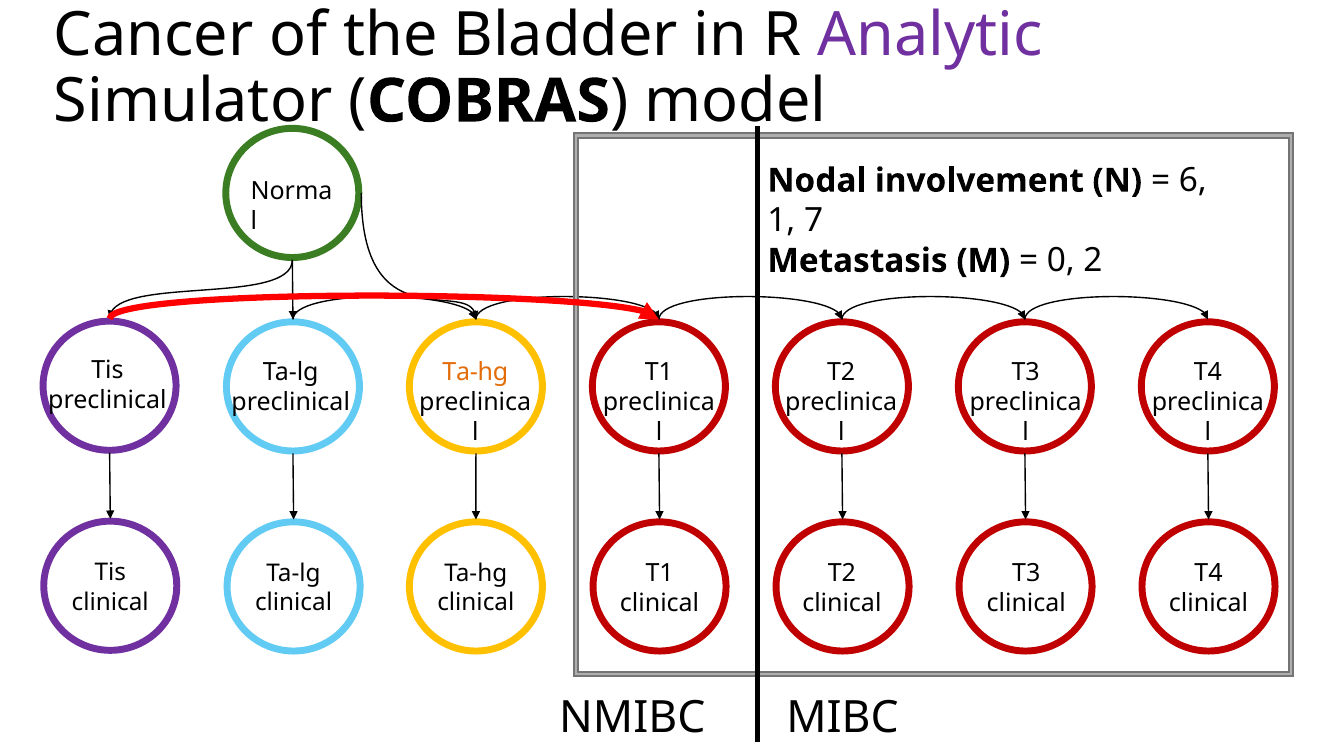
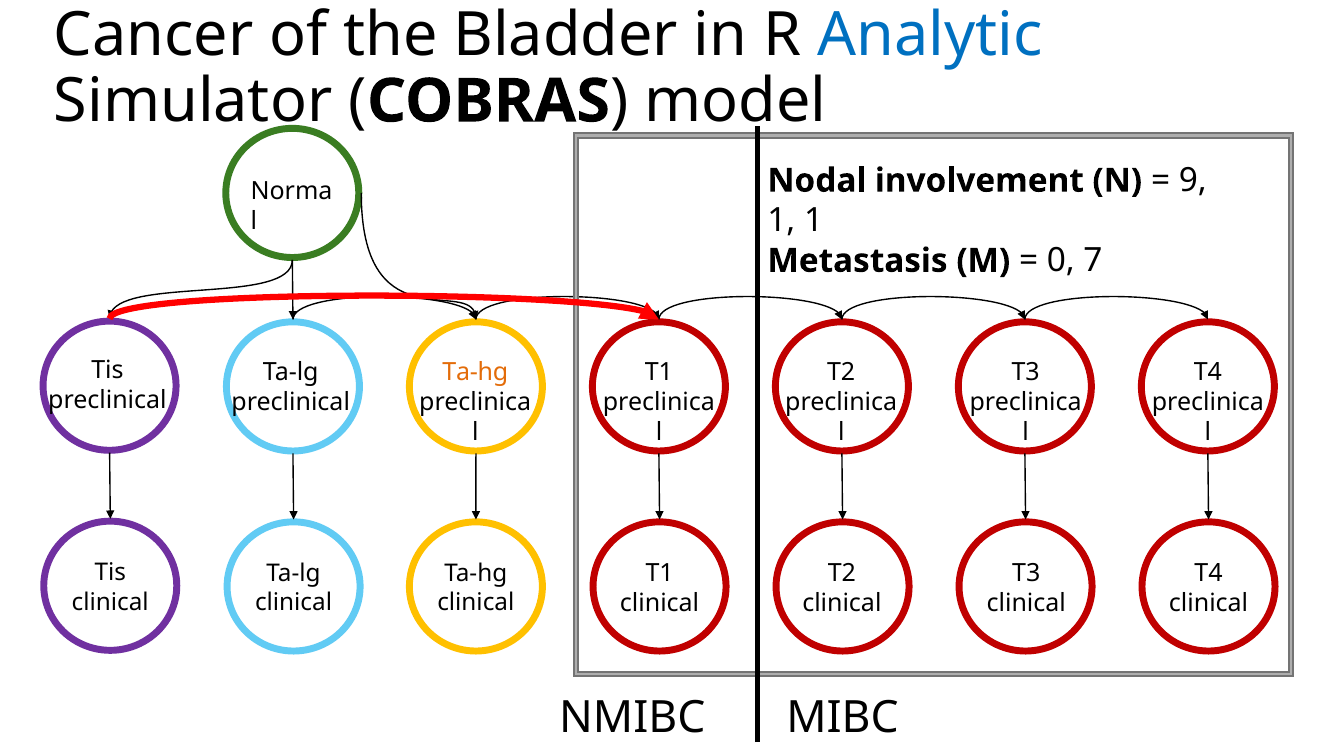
Analytic colour: purple -> blue
6: 6 -> 9
1 7: 7 -> 1
2: 2 -> 7
